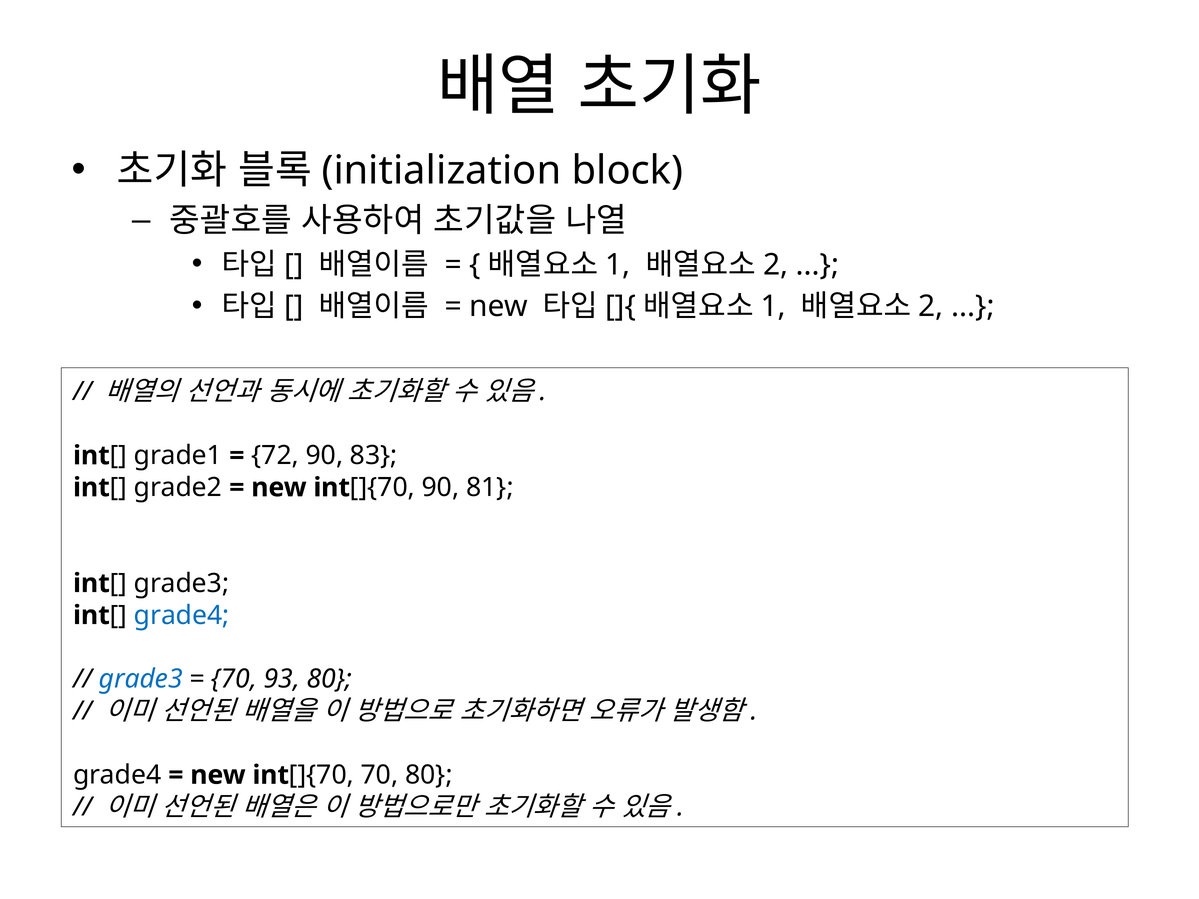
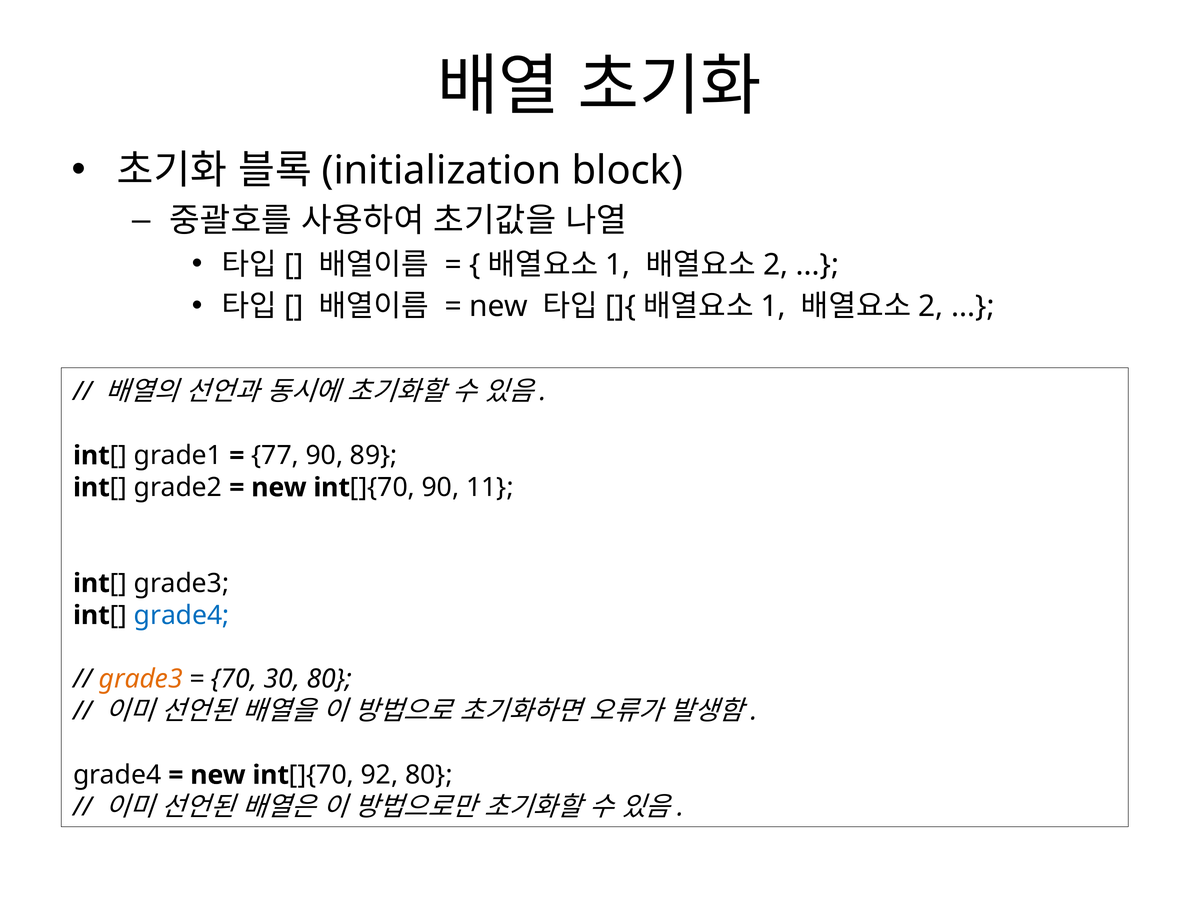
72: 72 -> 77
83: 83 -> 89
81: 81 -> 11
grade3 at (141, 679) colour: blue -> orange
93: 93 -> 30
int[]{70 70: 70 -> 92
